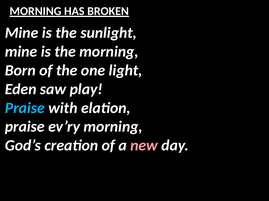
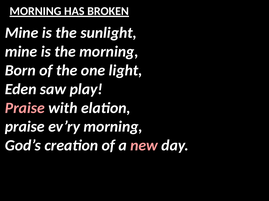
Praise at (25, 108) colour: light blue -> pink
